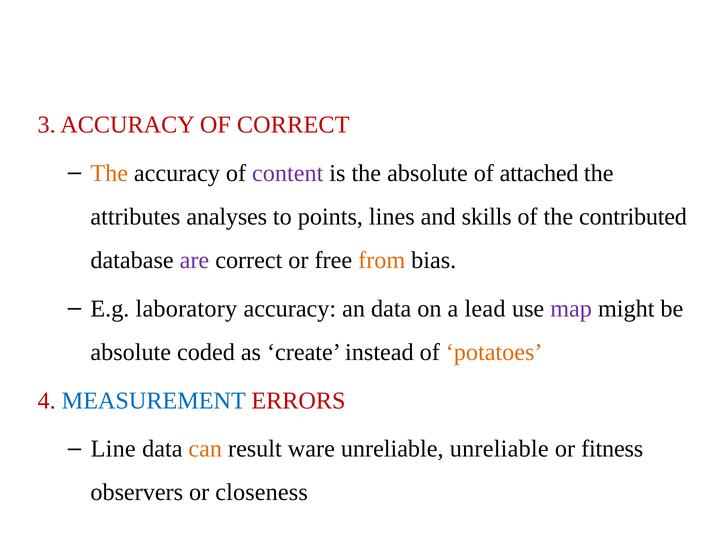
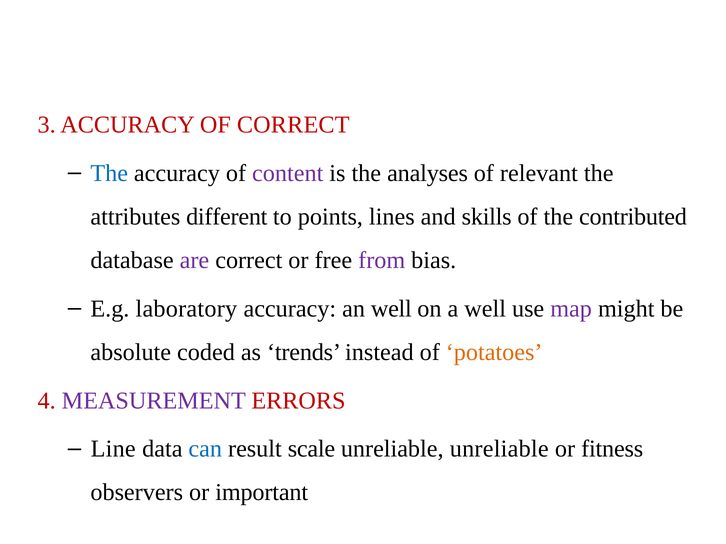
The at (109, 174) colour: orange -> blue
the absolute: absolute -> analyses
attached: attached -> relevant
analyses: analyses -> different
from colour: orange -> purple
an data: data -> well
a lead: lead -> well
create: create -> trends
MEASUREMENT colour: blue -> purple
can colour: orange -> blue
ware: ware -> scale
closeness: closeness -> important
